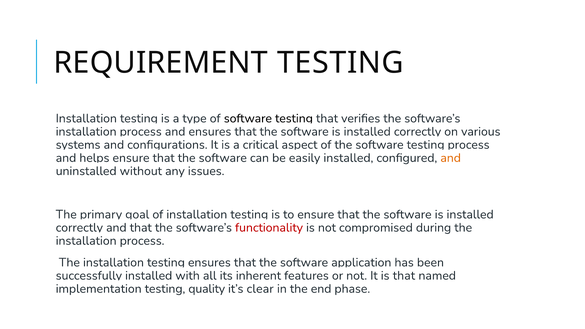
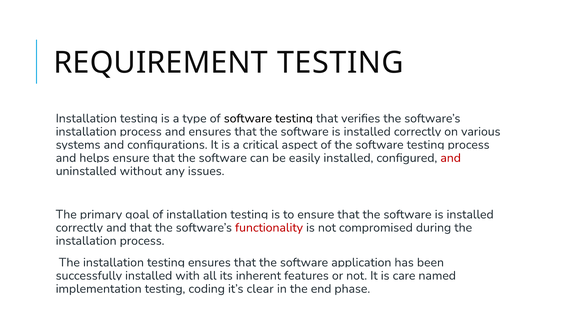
and at (451, 158) colour: orange -> red
is that: that -> care
quality: quality -> coding
